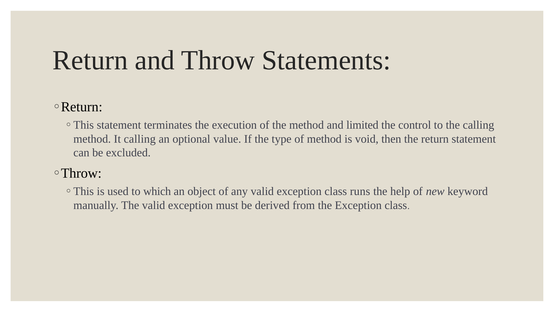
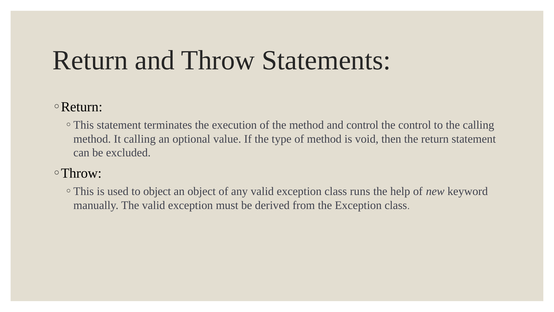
and limited: limited -> control
to which: which -> object
